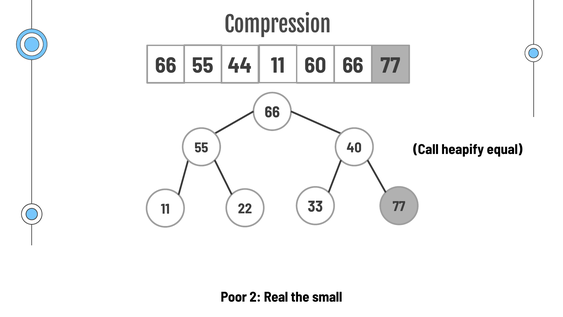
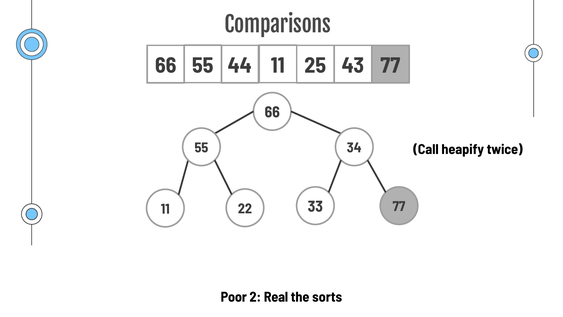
Compression: Compression -> Comparisons
55 66: 66 -> 43
60: 60 -> 25
40: 40 -> 34
equal: equal -> twice
small: small -> sorts
